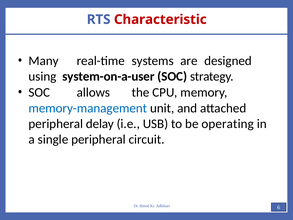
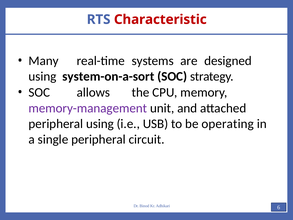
system-on-a-user: system-on-a-user -> system-on-a-sort
memory-management colour: blue -> purple
peripheral delay: delay -> using
